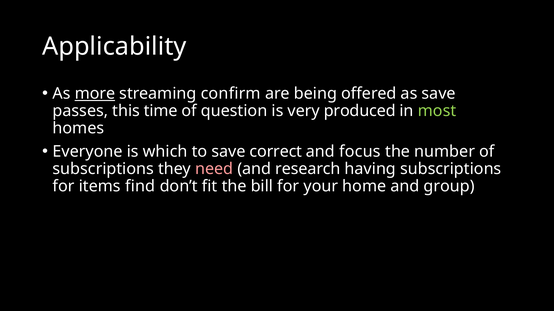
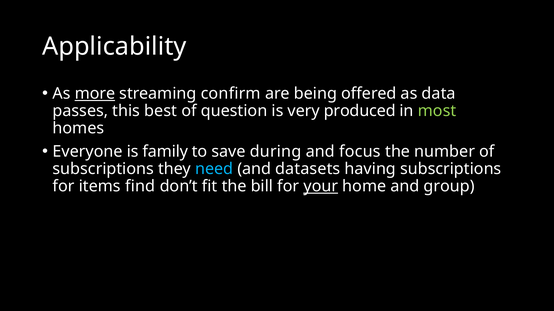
as save: save -> data
time: time -> best
which: which -> family
correct: correct -> during
need colour: pink -> light blue
research: research -> datasets
your underline: none -> present
